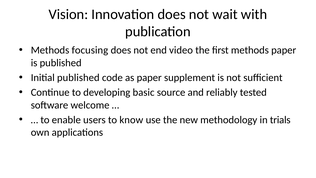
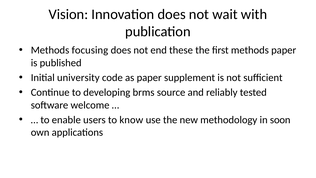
video: video -> these
Initial published: published -> university
basic: basic -> brms
trials: trials -> soon
